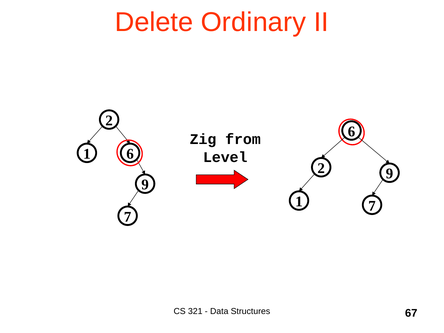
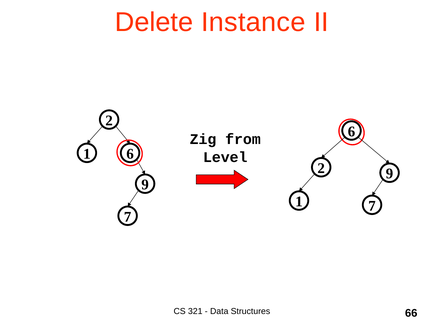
Ordinary: Ordinary -> Instance
67: 67 -> 66
